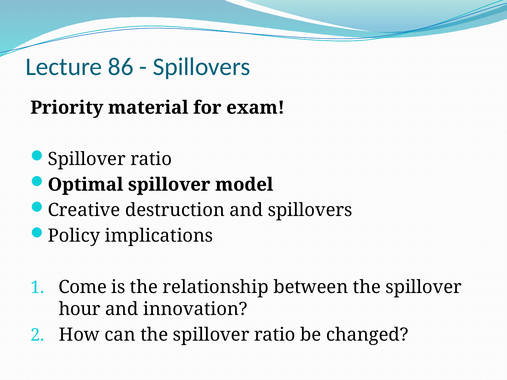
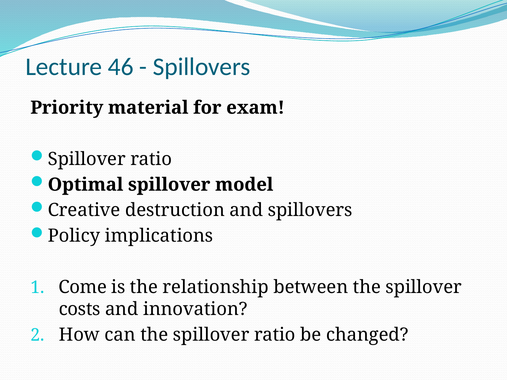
86: 86 -> 46
hour: hour -> costs
